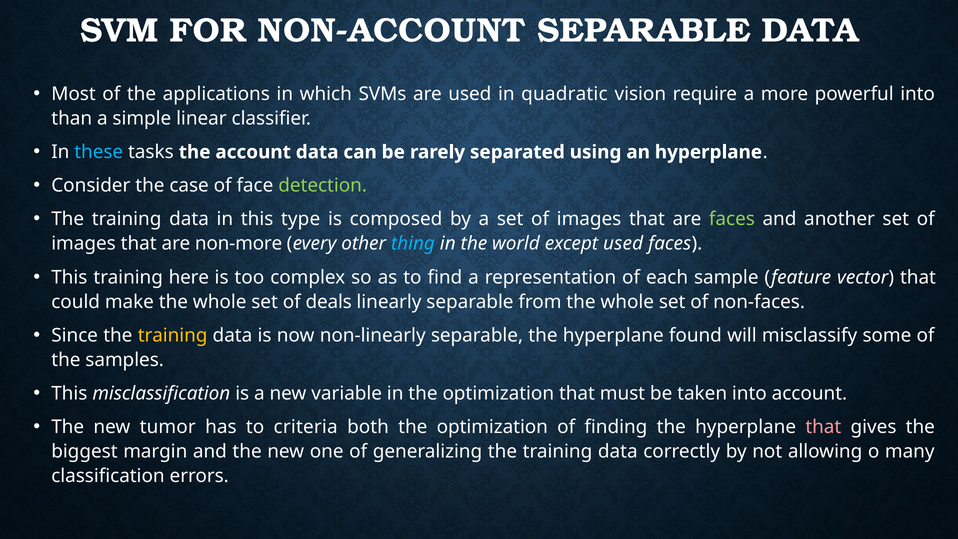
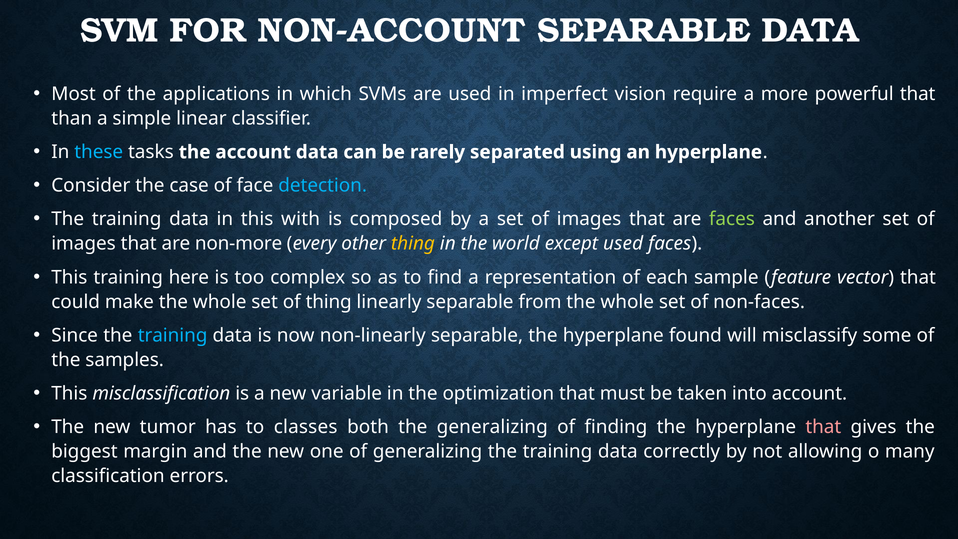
quadratic: quadratic -> imperfect
powerful into: into -> that
detection colour: light green -> light blue
type: type -> with
thing at (413, 244) colour: light blue -> yellow
of deals: deals -> thing
training at (173, 335) colour: yellow -> light blue
criteria: criteria -> classes
both the optimization: optimization -> generalizing
